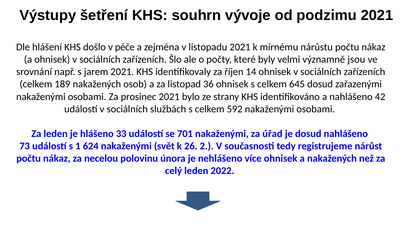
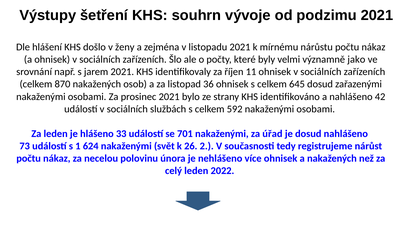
péče: péče -> ženy
jsou: jsou -> jako
14: 14 -> 11
189: 189 -> 870
